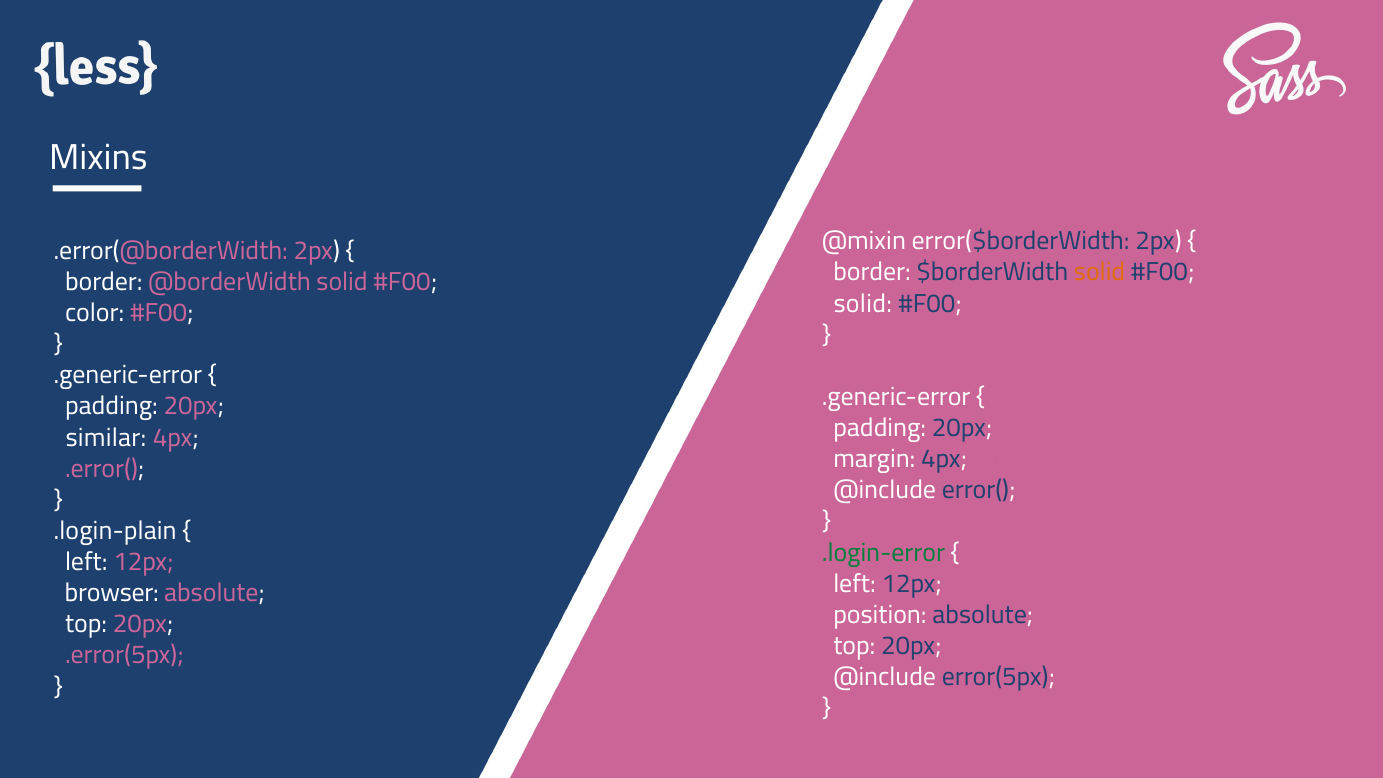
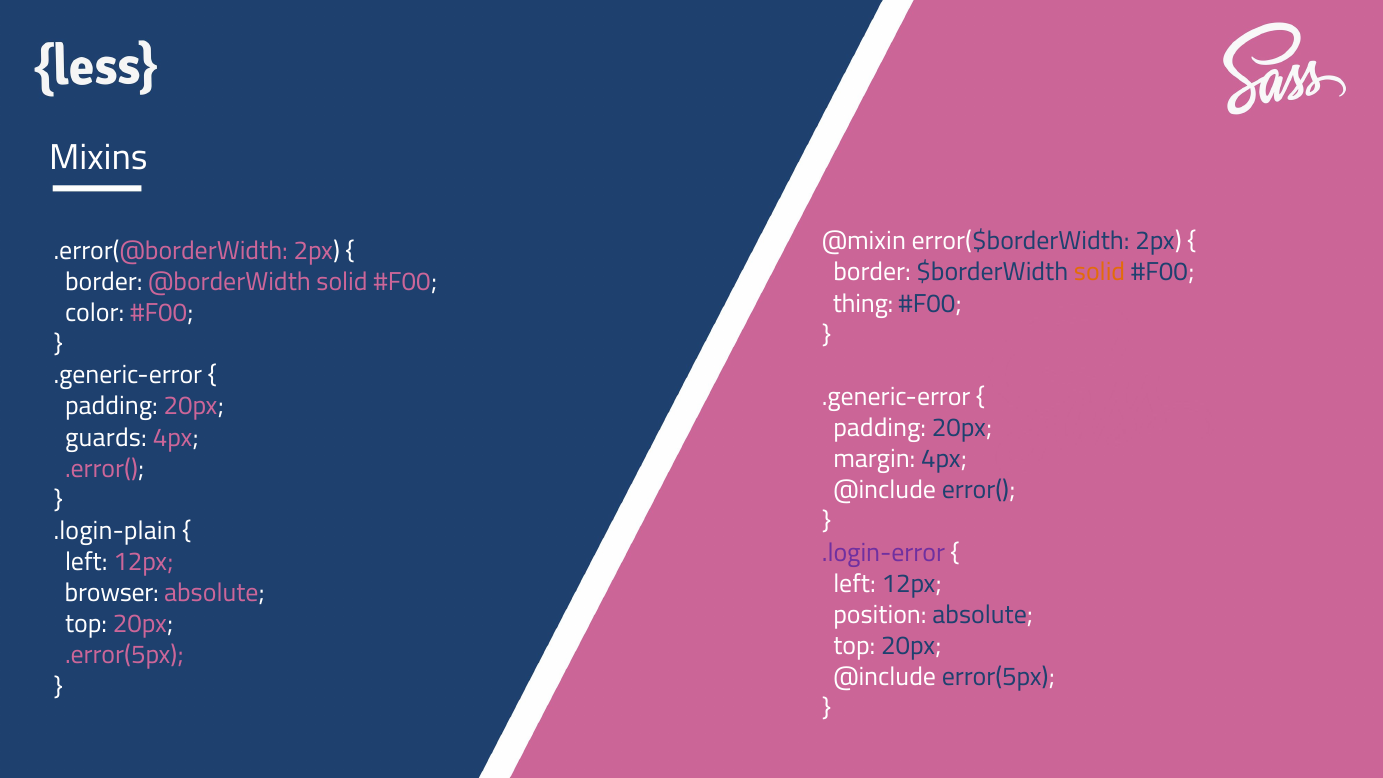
solid at (863, 303): solid -> thing
similar: similar -> guards
.login-error colour: green -> purple
